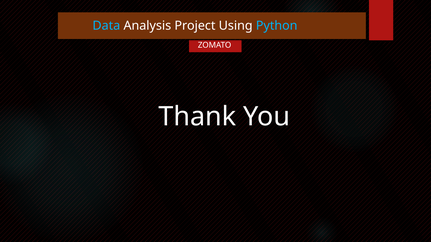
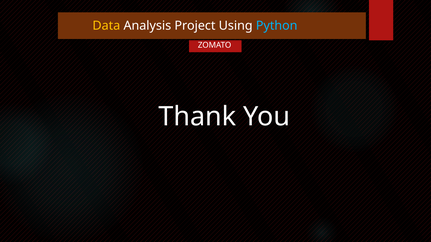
Data colour: light blue -> yellow
